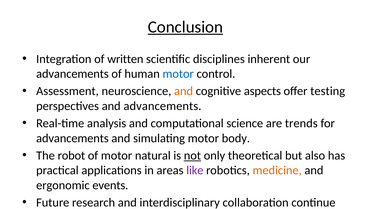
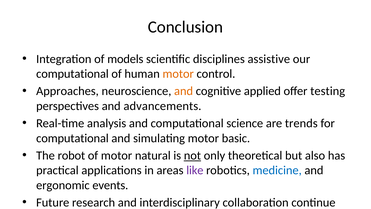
Conclusion underline: present -> none
written: written -> models
inherent: inherent -> assistive
advancements at (72, 74): advancements -> computational
motor at (178, 74) colour: blue -> orange
Assessment: Assessment -> Approaches
aspects: aspects -> applied
advancements at (72, 138): advancements -> computational
body: body -> basic
medicine colour: orange -> blue
